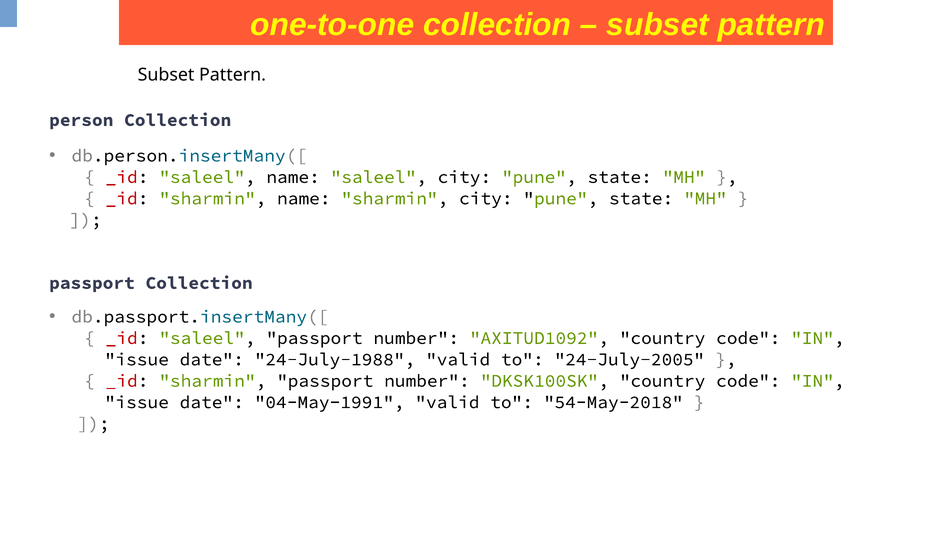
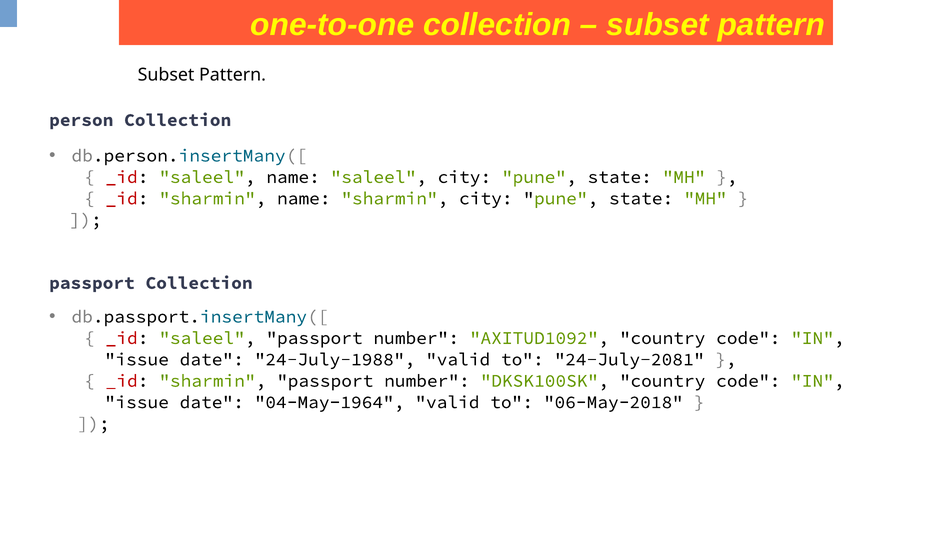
24-July-2005: 24-July-2005 -> 24-July-2081
04-May-1991: 04-May-1991 -> 04-May-1964
54-May-2018: 54-May-2018 -> 06-May-2018
